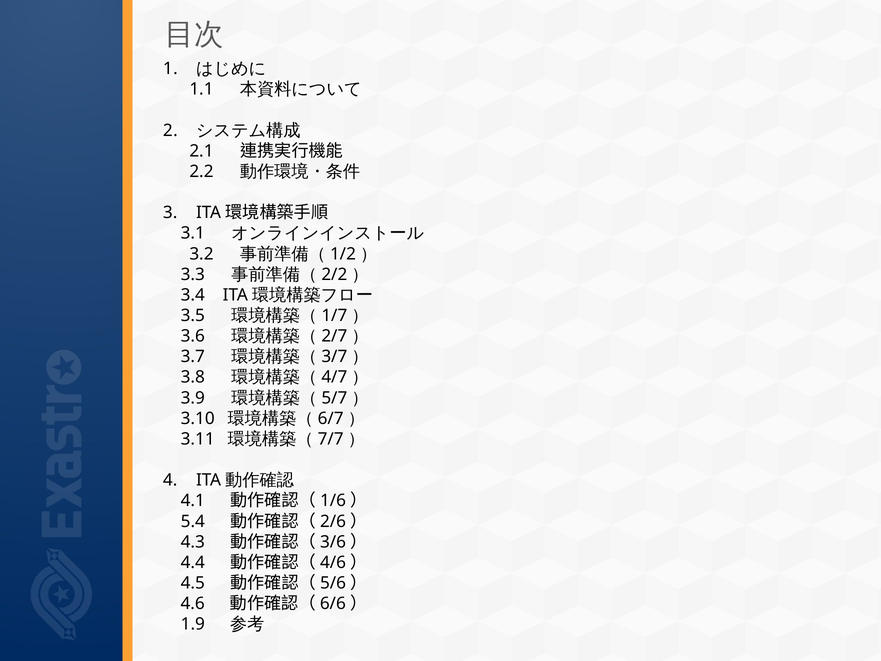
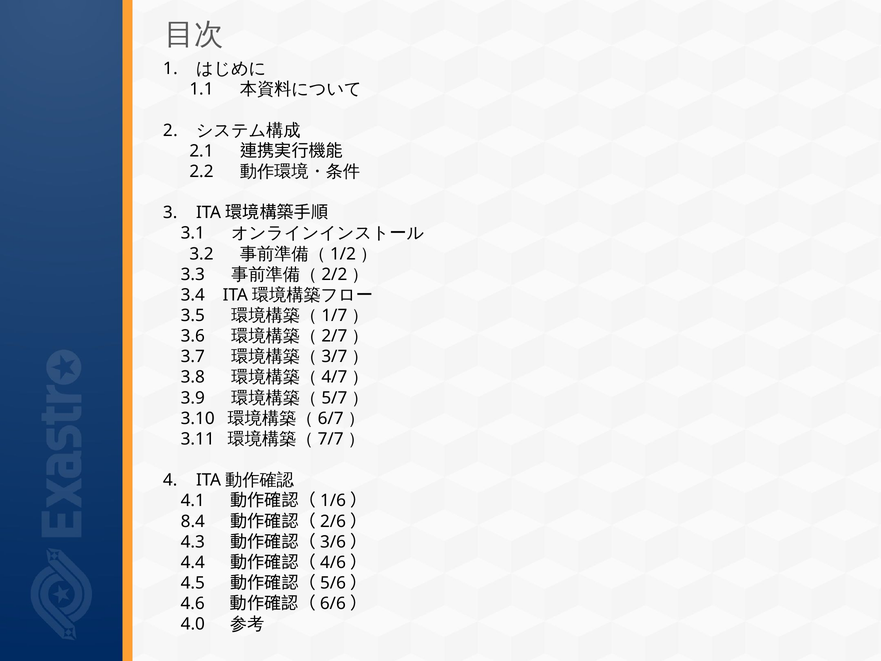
5.4: 5.4 -> 8.4
1.9: 1.9 -> 4.0
